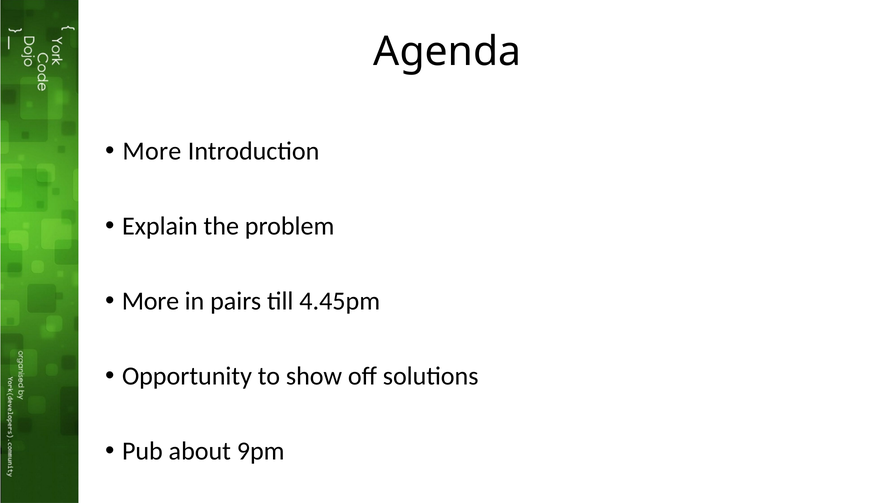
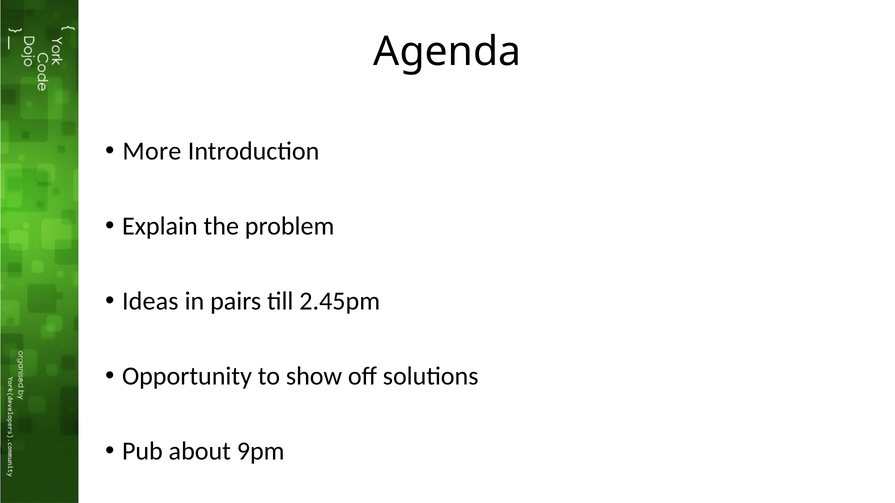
More at (150, 301): More -> Ideas
4.45pm: 4.45pm -> 2.45pm
